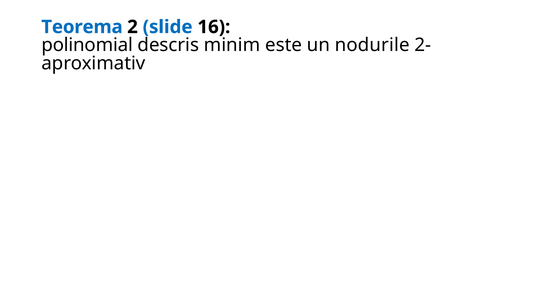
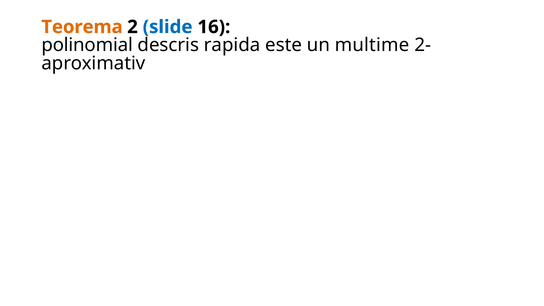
Teorema colour: blue -> orange
minim: minim -> rapida
nodurile: nodurile -> multime
